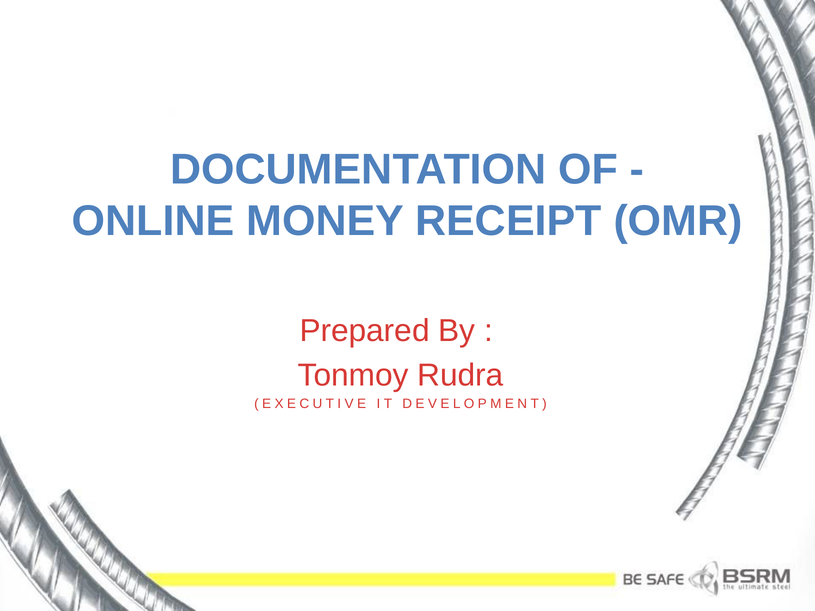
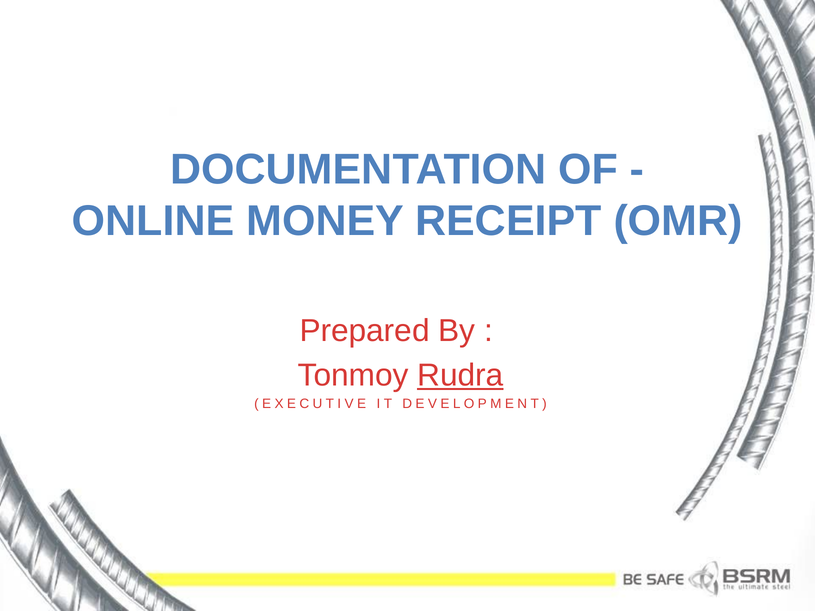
Rudra underline: none -> present
